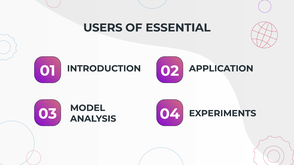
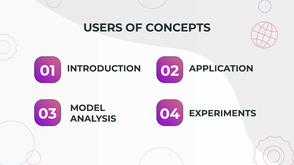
ESSENTIAL: ESSENTIAL -> CONCEPTS
